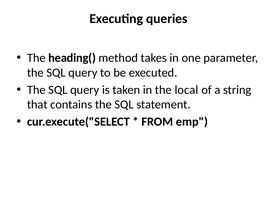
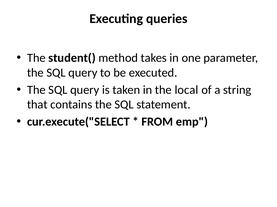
heading(: heading( -> student(
